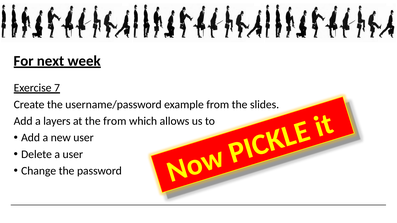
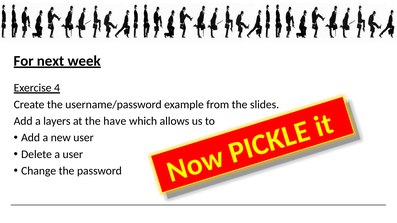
7: 7 -> 4
the from: from -> have
